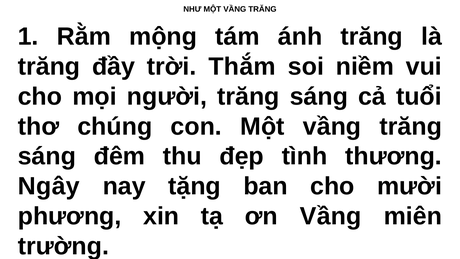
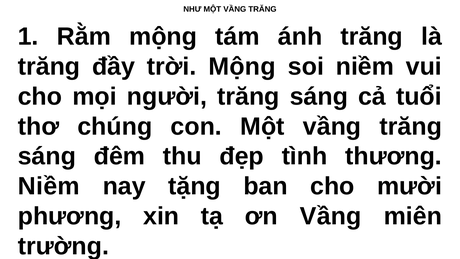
trời Thắm: Thắm -> Mộng
Ngây at (49, 186): Ngây -> Niềm
